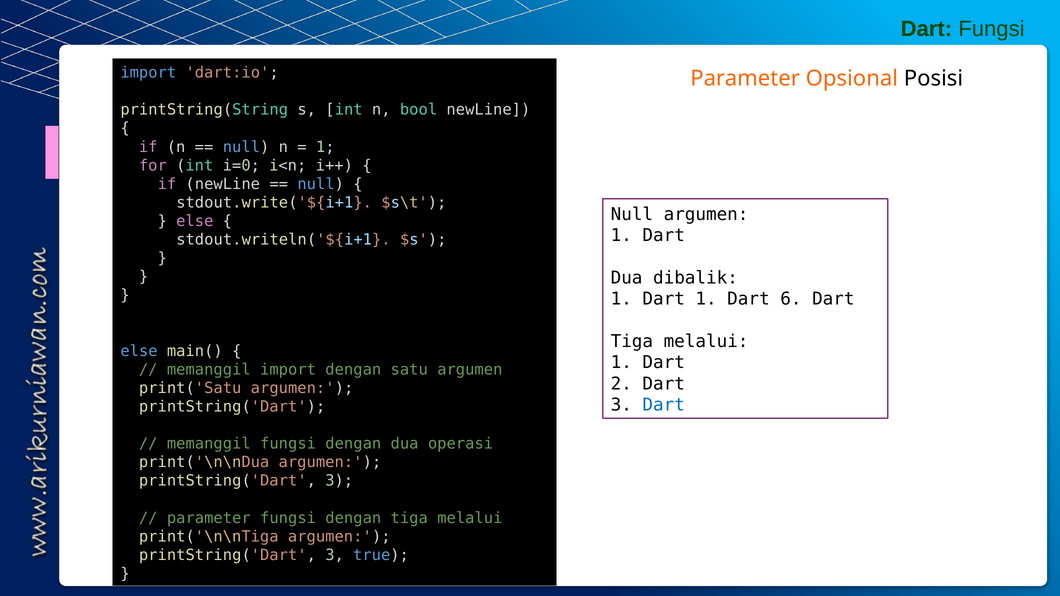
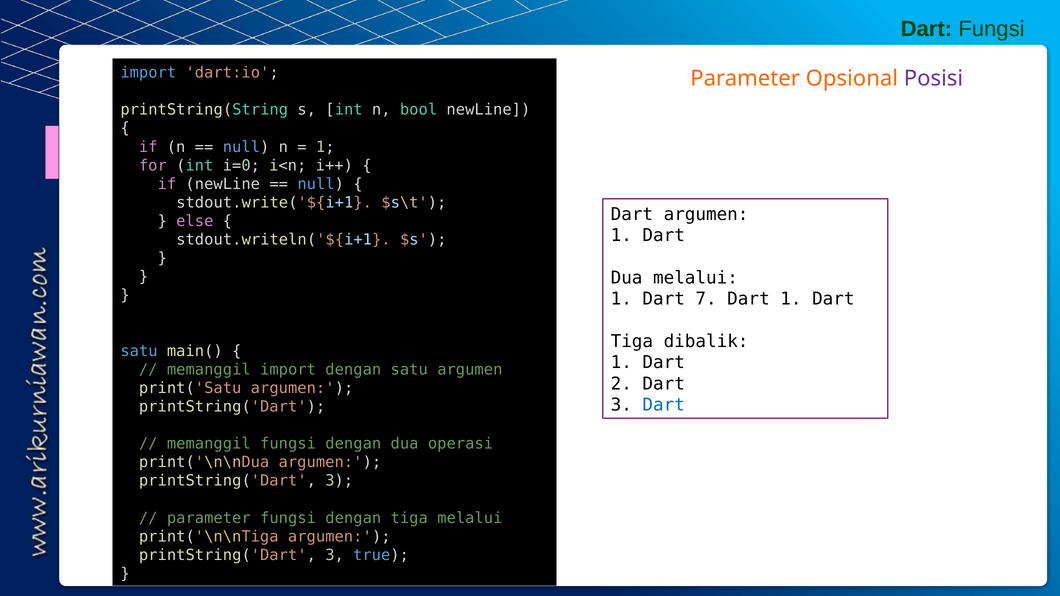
Posisi colour: black -> purple
Null at (632, 214): Null -> Dart
Dua dibalik: dibalik -> melalui
Dart 1: 1 -> 7
Dart 6: 6 -> 1
melalui at (706, 342): melalui -> dibalik
else at (139, 351): else -> satu
